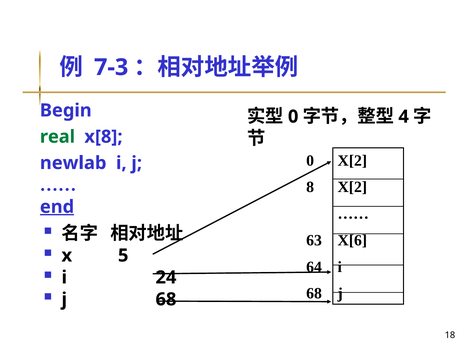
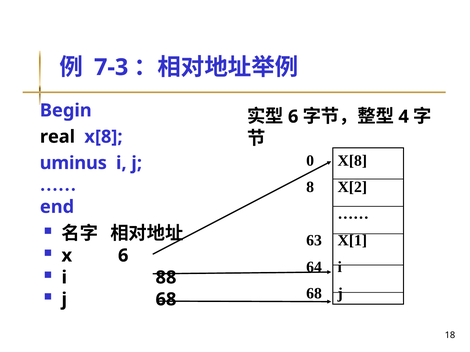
0 at (293, 117): 0 -> 6
real colour: green -> black
X[2 at (352, 161): X[2 -> X[8
newlab: newlab -> uminus
end underline: present -> none
X[6: X[6 -> X[1
x 5: 5 -> 6
24: 24 -> 88
